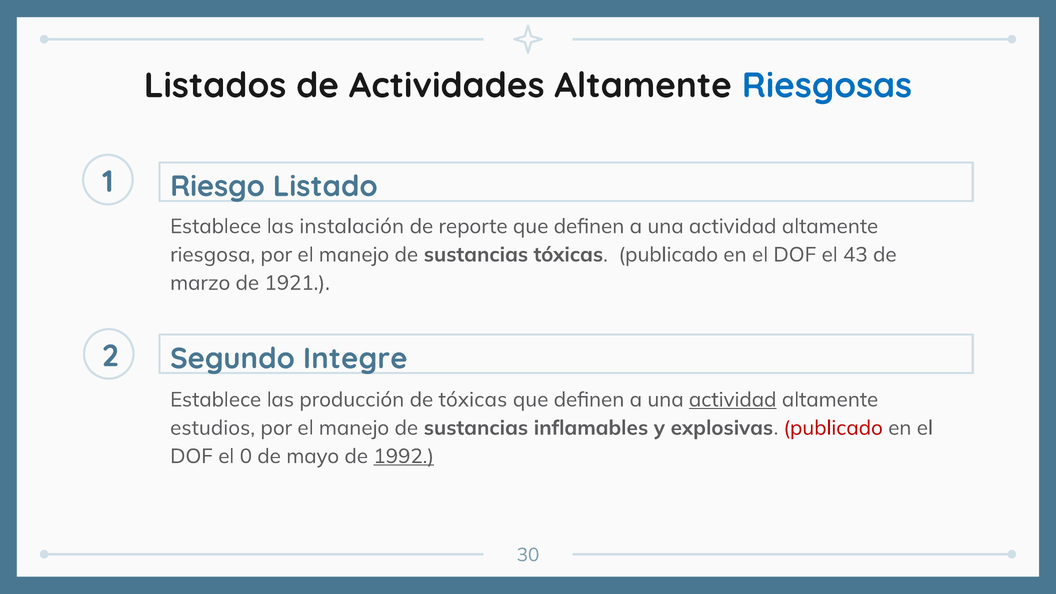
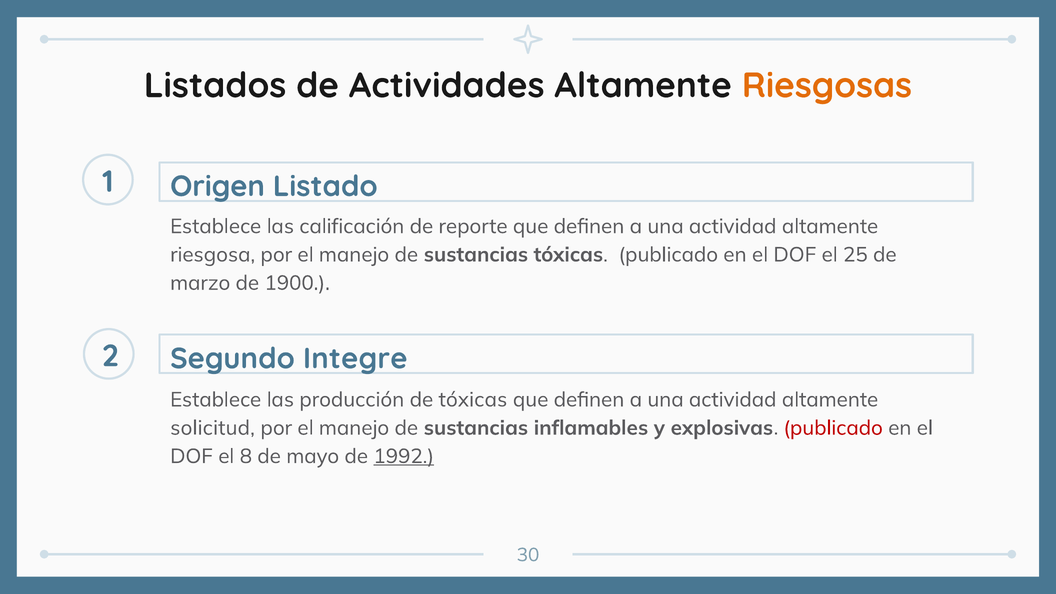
Riesgosas colour: blue -> orange
Riesgo: Riesgo -> Origen
instalación: instalación -> calificación
43: 43 -> 25
1921: 1921 -> 1900
actividad at (733, 400) underline: present -> none
estudios: estudios -> solicitud
0: 0 -> 8
